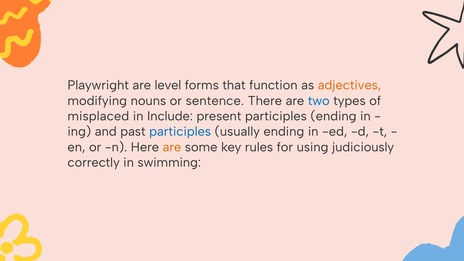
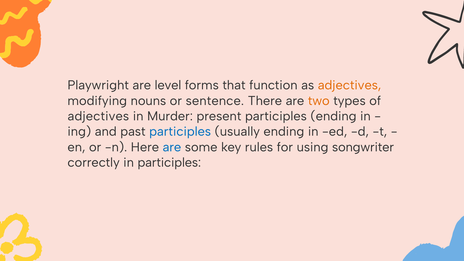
two colour: blue -> orange
misplaced at (98, 116): misplaced -> adjectives
Include: Include -> Murder
are at (172, 147) colour: orange -> blue
judiciously: judiciously -> songwriter
in swimming: swimming -> participles
